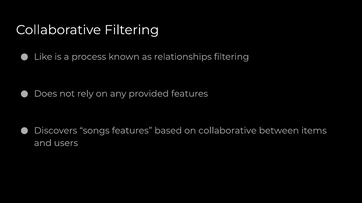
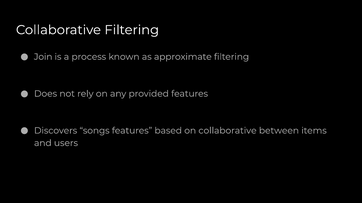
Like: Like -> Join
relationships: relationships -> approximate
